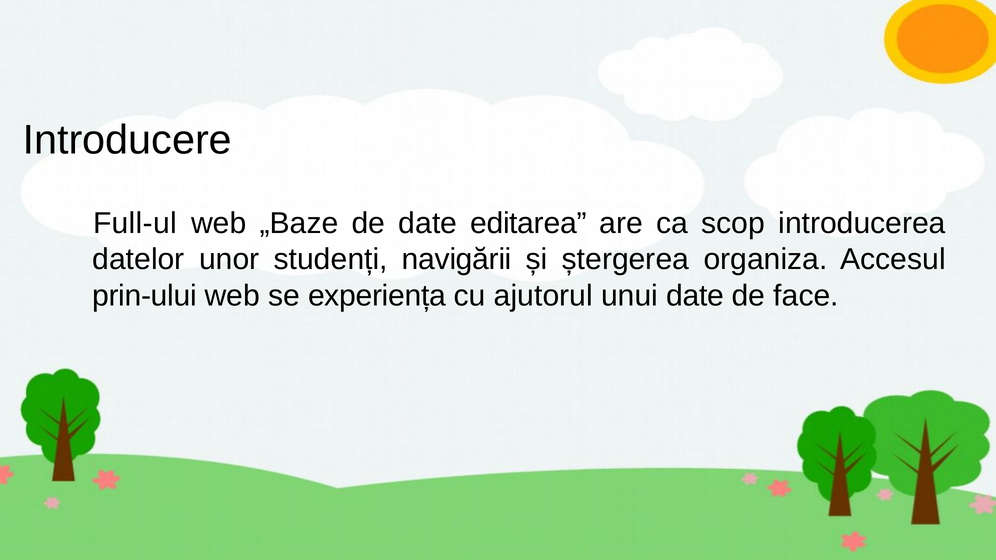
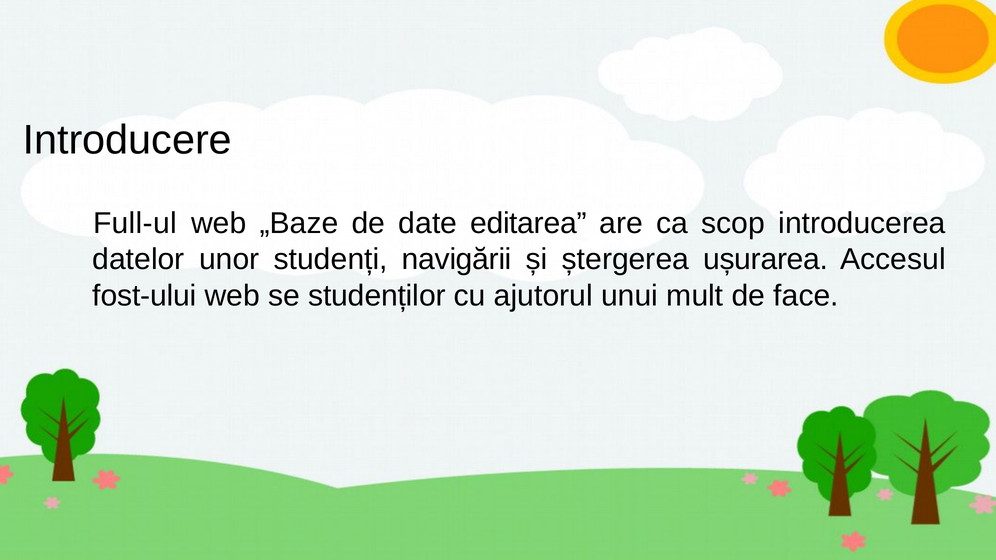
organiza: organiza -> ușurarea
prin-ului: prin-ului -> fost-ului
experiența: experiența -> studenților
unui date: date -> mult
